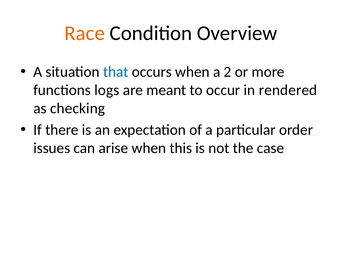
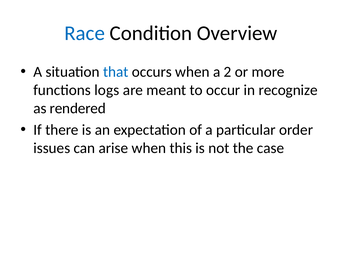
Race colour: orange -> blue
rendered: rendered -> recognize
checking: checking -> rendered
